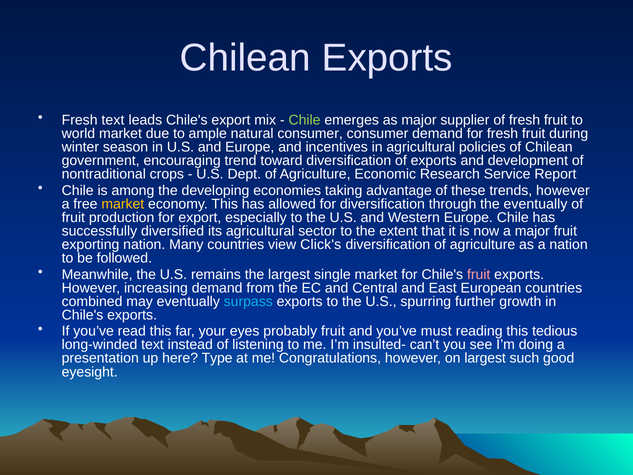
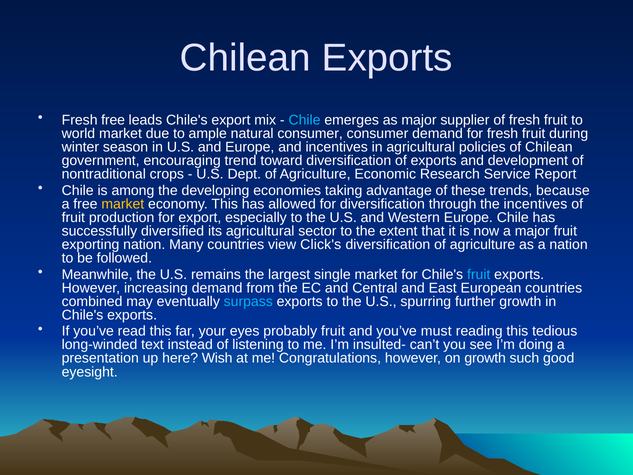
Fresh text: text -> free
Chile at (305, 120) colour: light green -> light blue
trends however: however -> because
the eventually: eventually -> incentives
fruit at (479, 274) colour: pink -> light blue
Type: Type -> Wish
on largest: largest -> growth
